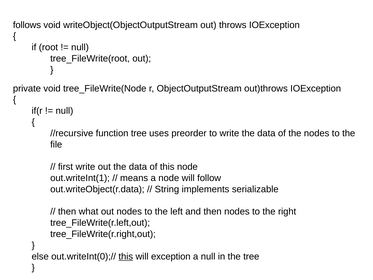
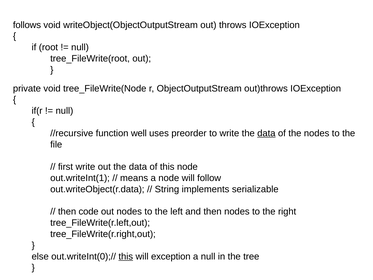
function tree: tree -> well
data at (266, 133) underline: none -> present
what: what -> code
